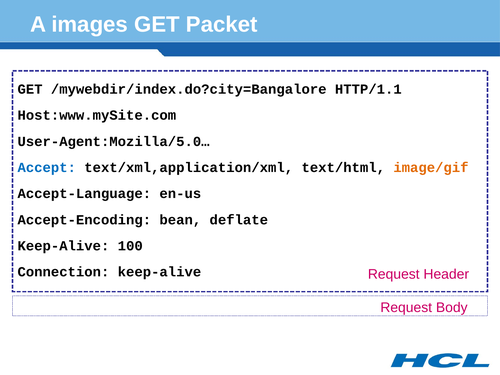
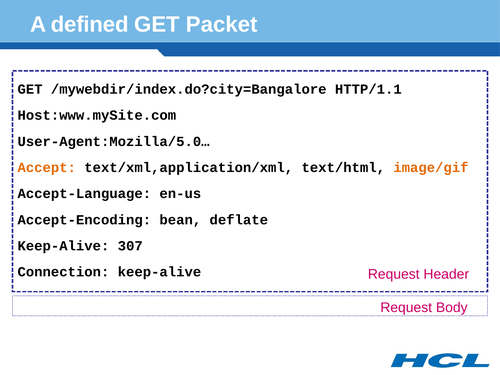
images: images -> defined
Accept colour: blue -> orange
100: 100 -> 307
